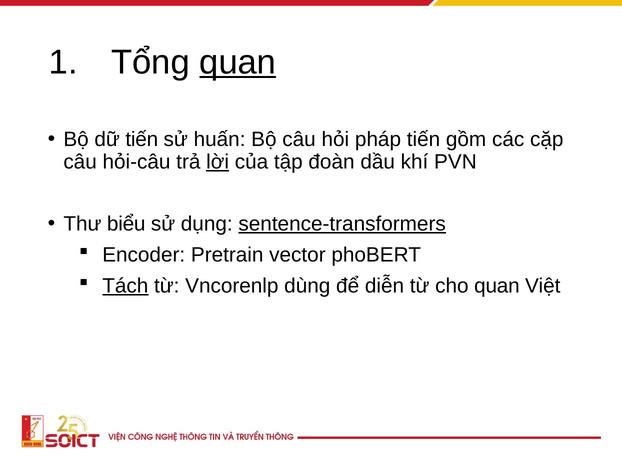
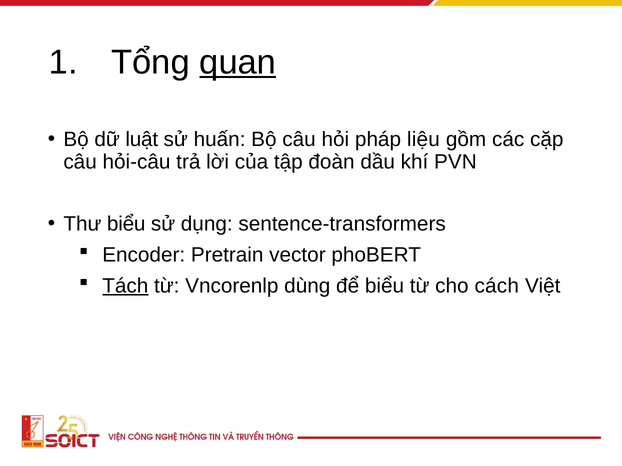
dữ tiến: tiến -> luật
pháp tiến: tiến -> liệu
lời underline: present -> none
sentence-transformers underline: present -> none
để diễn: diễn -> biểu
cho quan: quan -> cách
